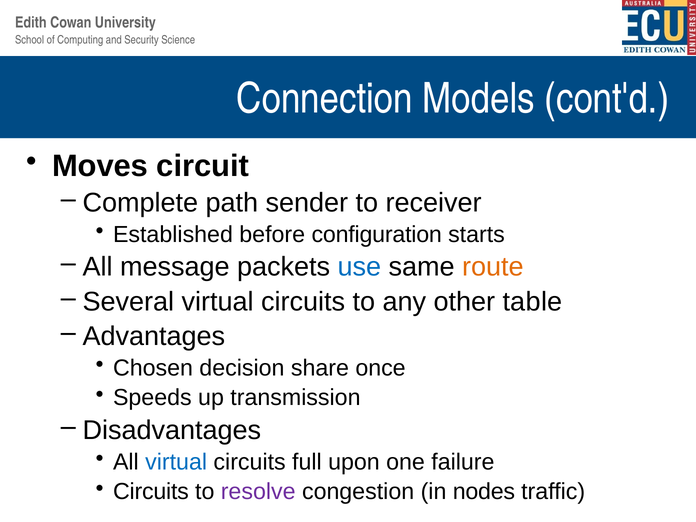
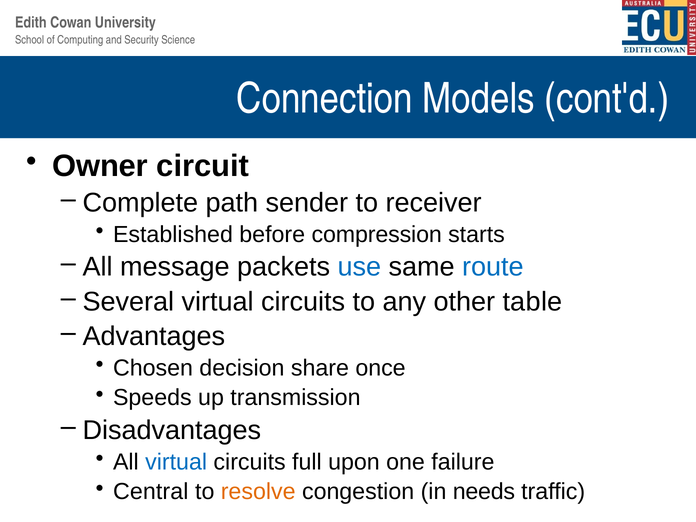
Moves: Moves -> Owner
configuration: configuration -> compression
route colour: orange -> blue
Circuits at (151, 492): Circuits -> Central
resolve colour: purple -> orange
nodes: nodes -> needs
